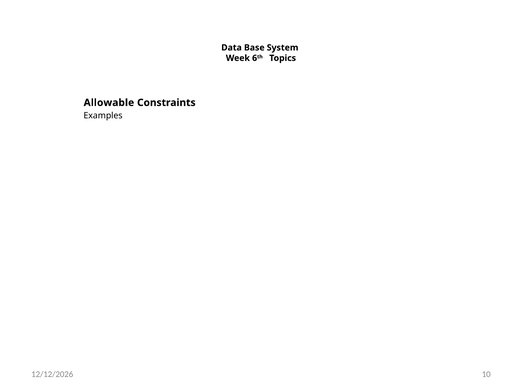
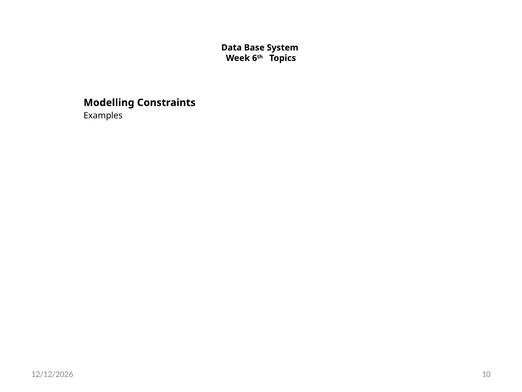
Allowable: Allowable -> Modelling
